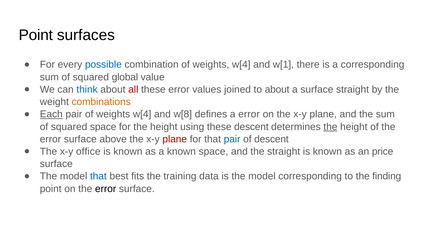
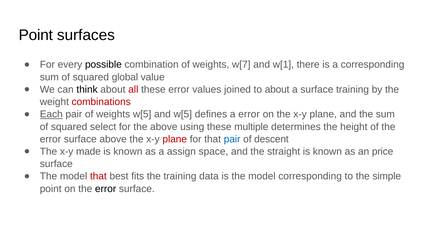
possible colour: blue -> black
combination of weights w[4: w[4 -> w[7
think colour: blue -> black
surface straight: straight -> training
combinations colour: orange -> red
pair of weights w[4: w[4 -> w[5
and w[8: w[8 -> w[5
squared space: space -> select
for the height: height -> above
these descent: descent -> multiple
the at (330, 127) underline: present -> none
office: office -> made
a known: known -> assign
that at (98, 177) colour: blue -> red
finding: finding -> simple
